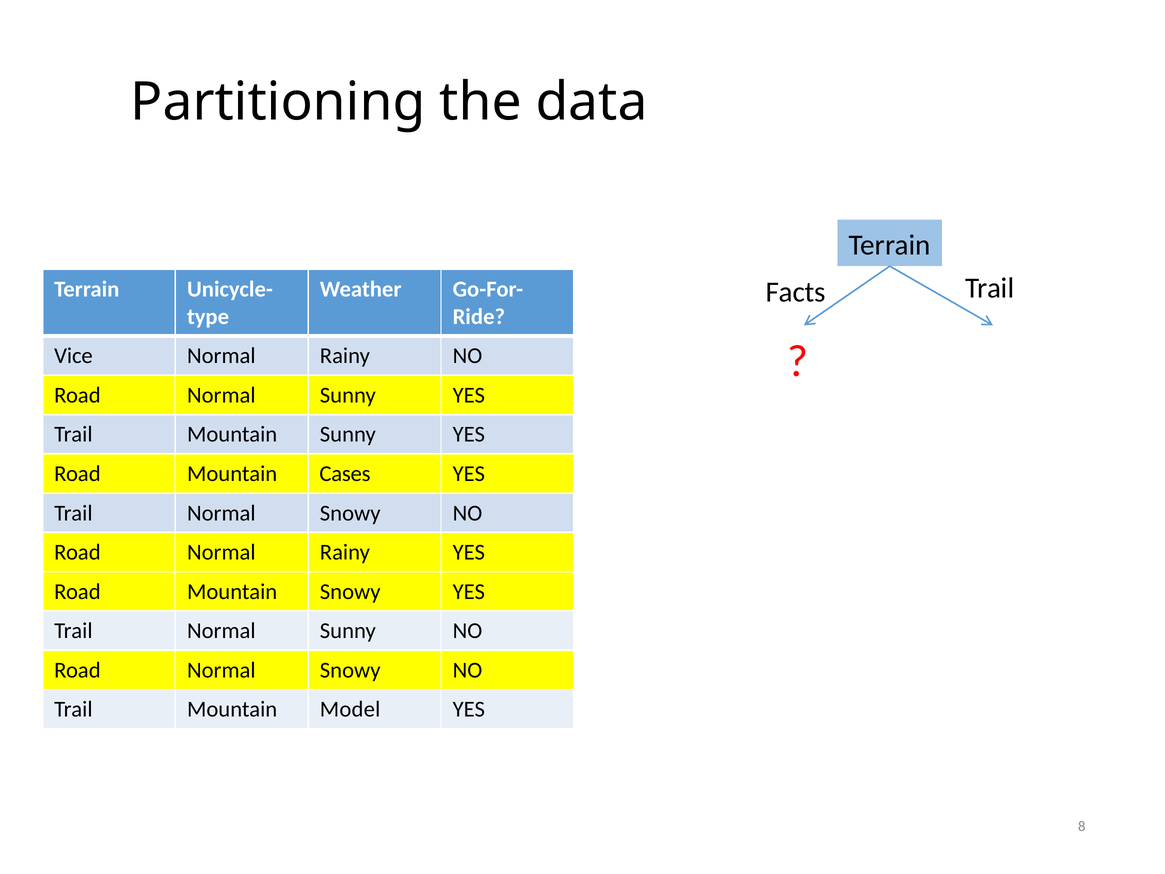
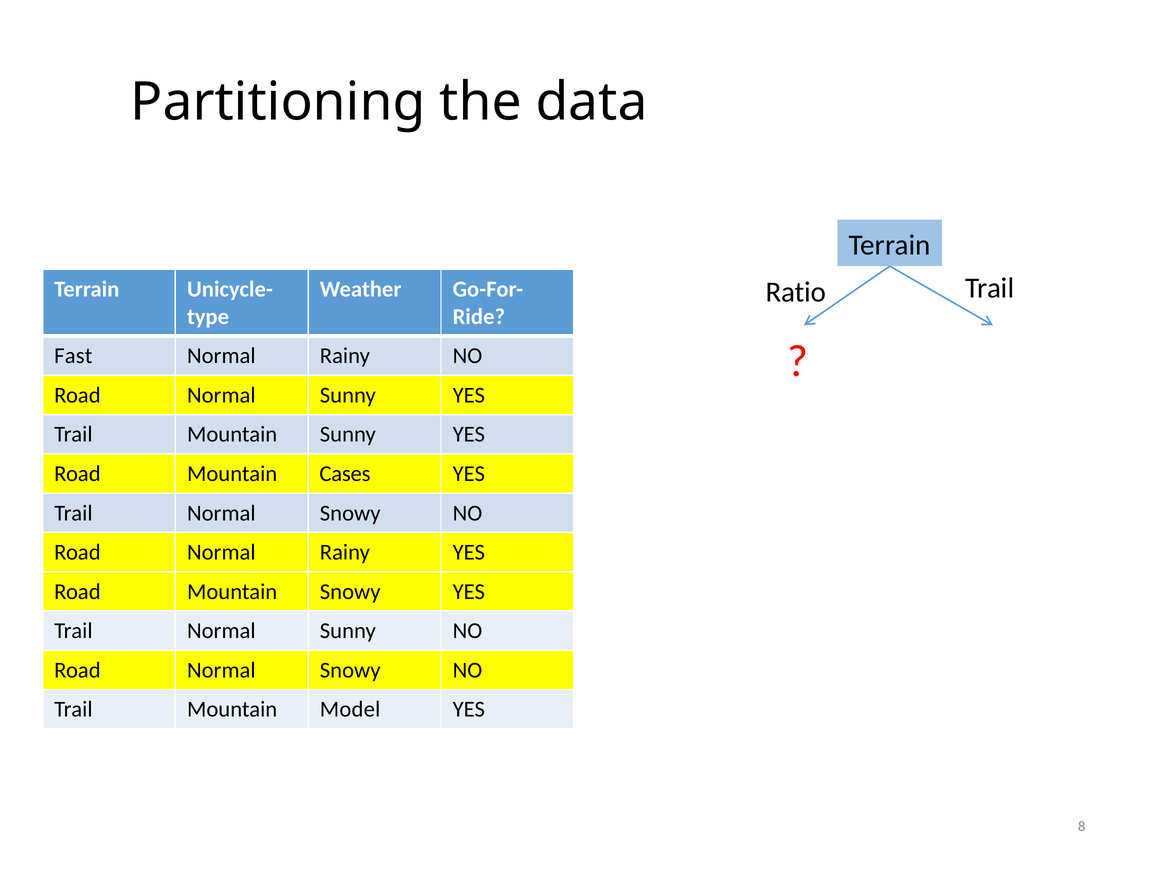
Facts: Facts -> Ratio
Vice: Vice -> Fast
